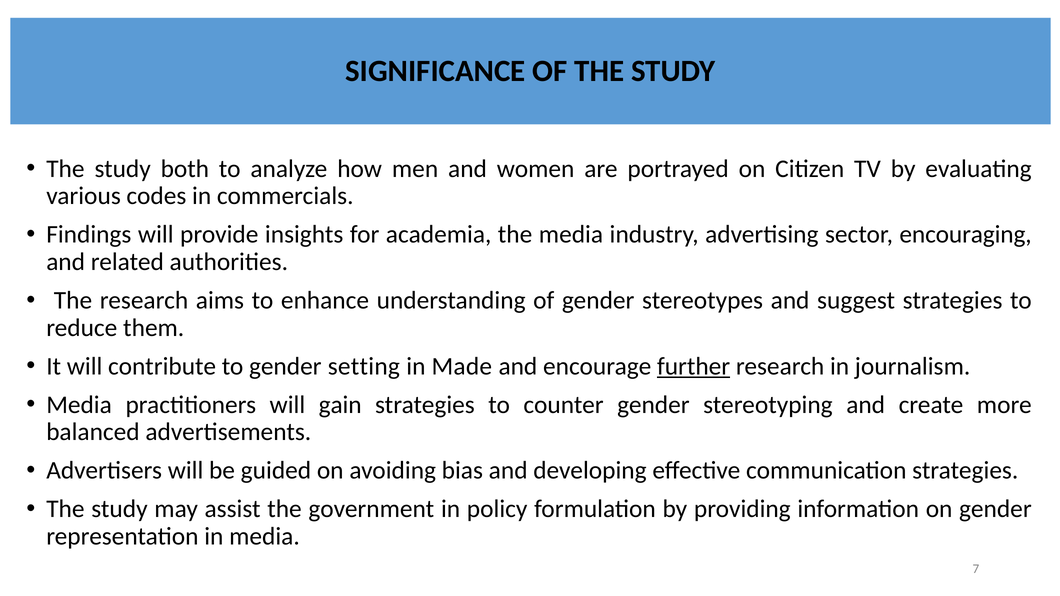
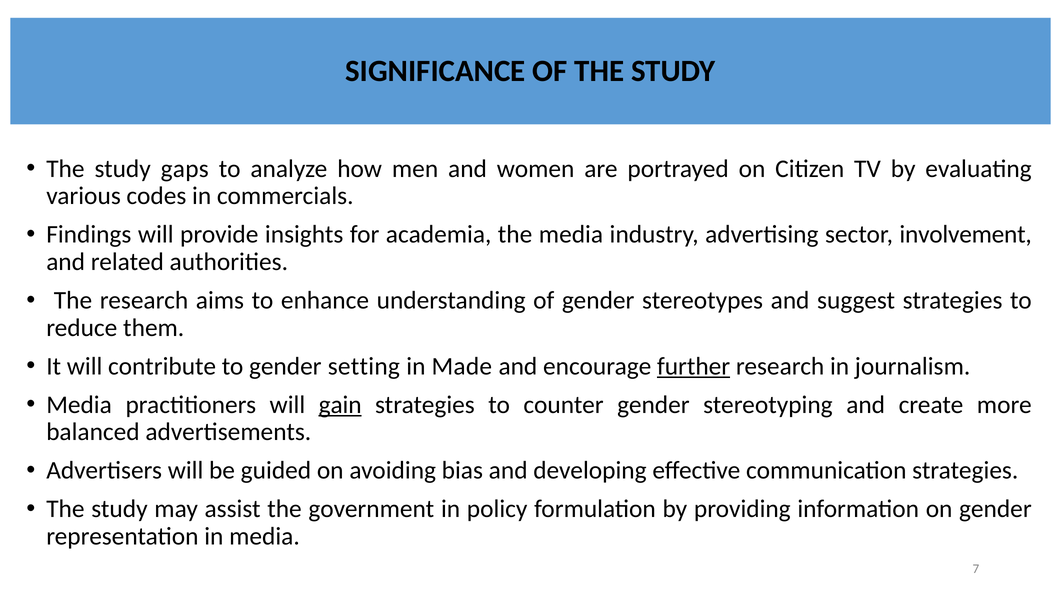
both: both -> gaps
encouraging: encouraging -> involvement
gain underline: none -> present
